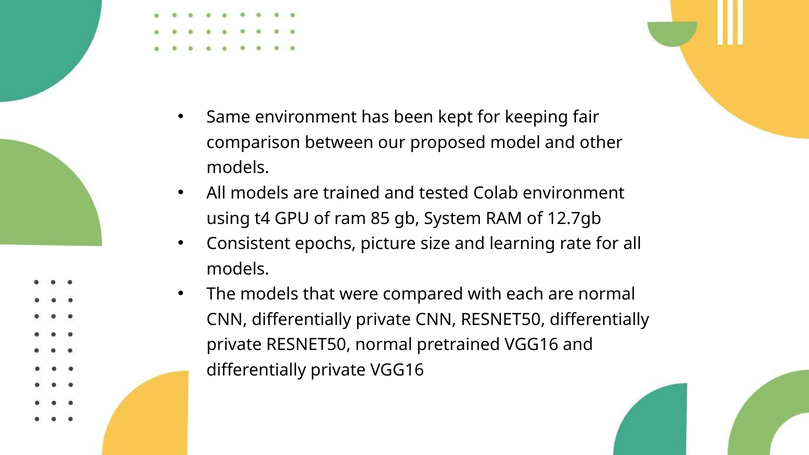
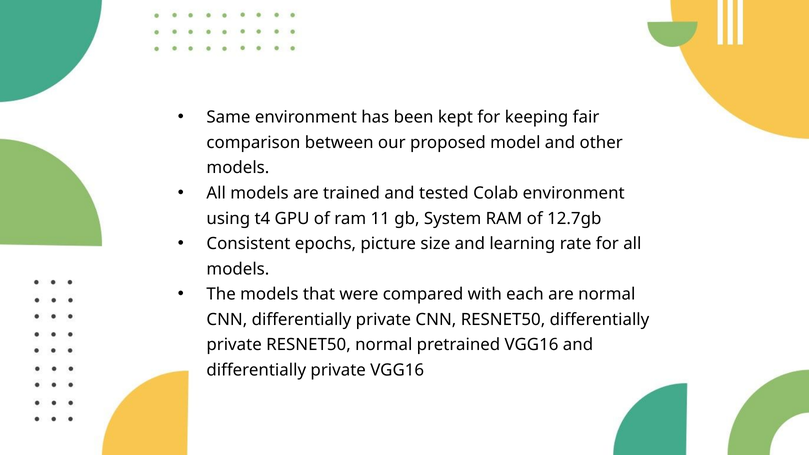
85: 85 -> 11
